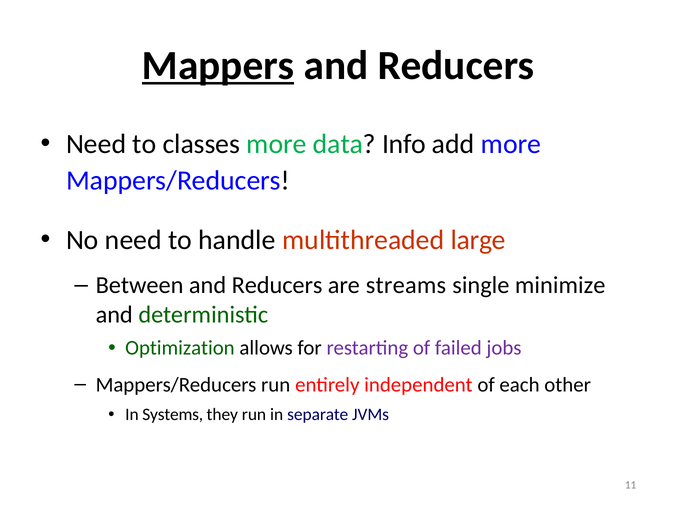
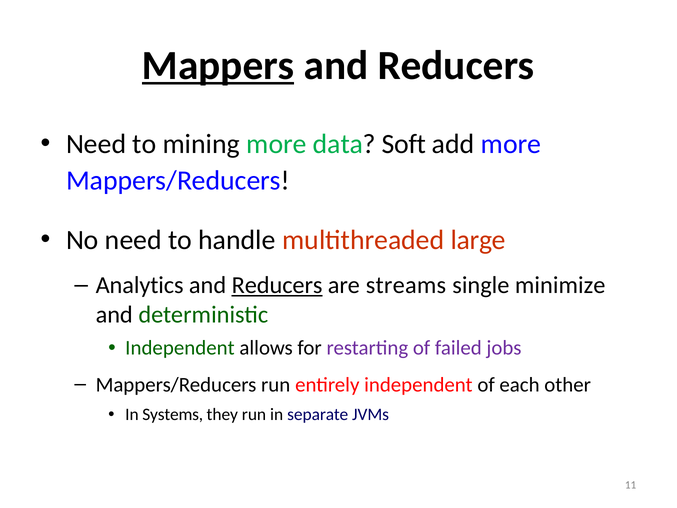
classes: classes -> mining
Info: Info -> Soft
Between: Between -> Analytics
Reducers at (277, 285) underline: none -> present
Optimization at (180, 348): Optimization -> Independent
